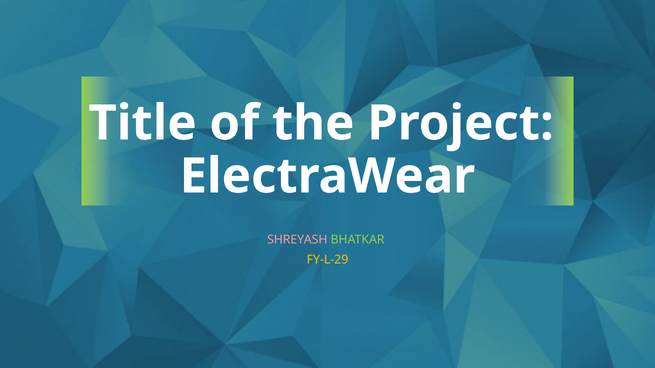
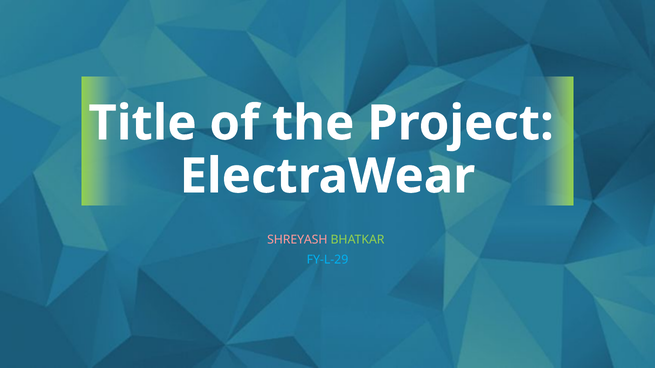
FY-L-29 colour: yellow -> light blue
